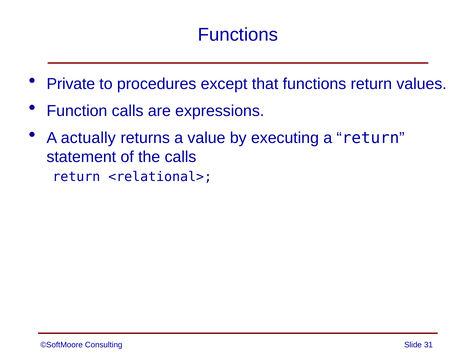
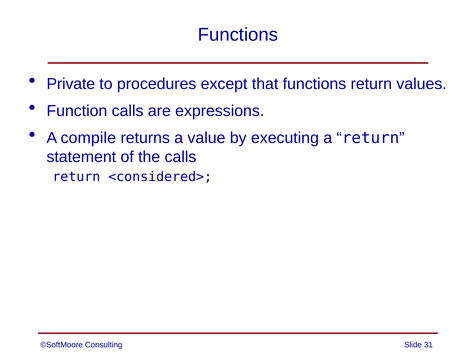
actually: actually -> compile
<relational>: <relational> -> <considered>
